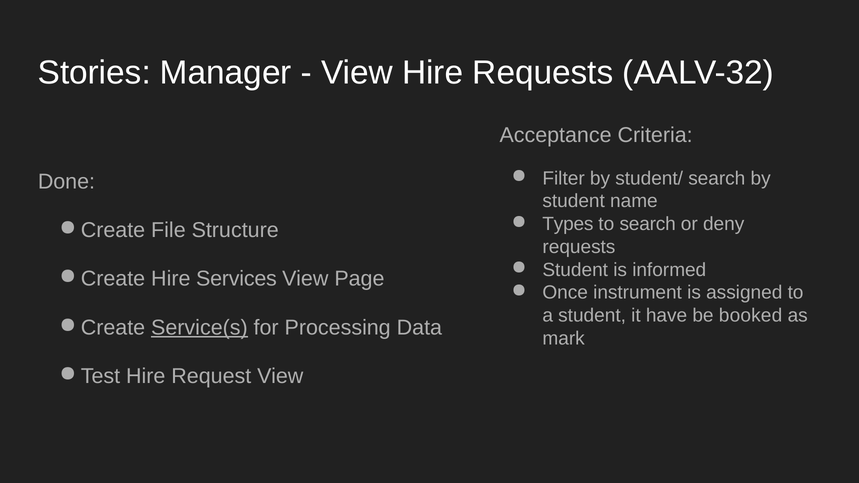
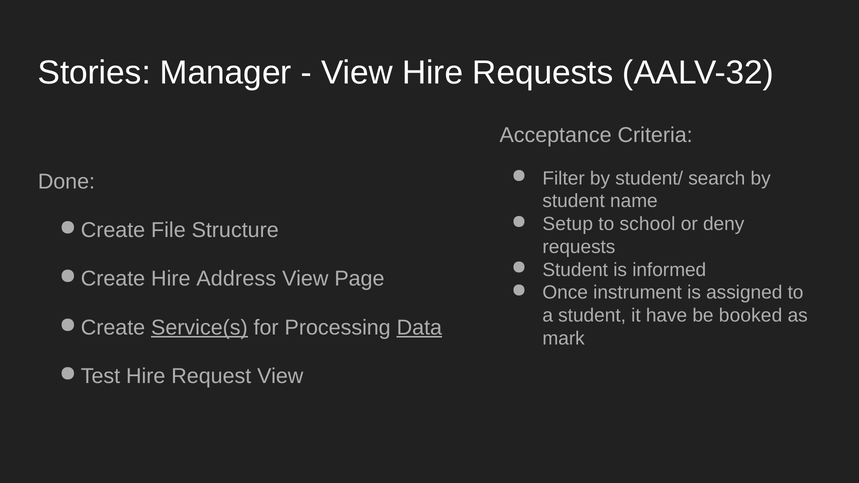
Types: Types -> Setup
to search: search -> school
Services: Services -> Address
Data underline: none -> present
